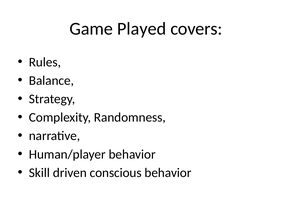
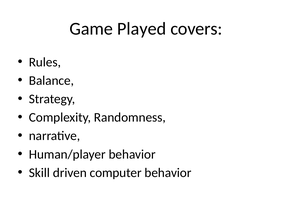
conscious: conscious -> computer
